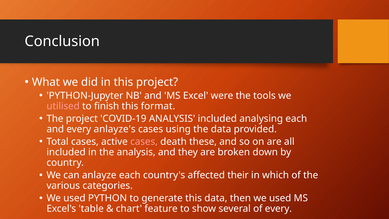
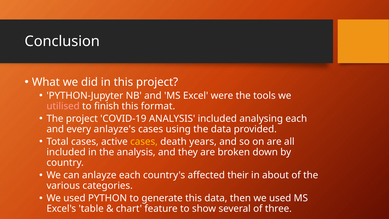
cases at (144, 142) colour: pink -> yellow
these: these -> years
which: which -> about
of every: every -> three
